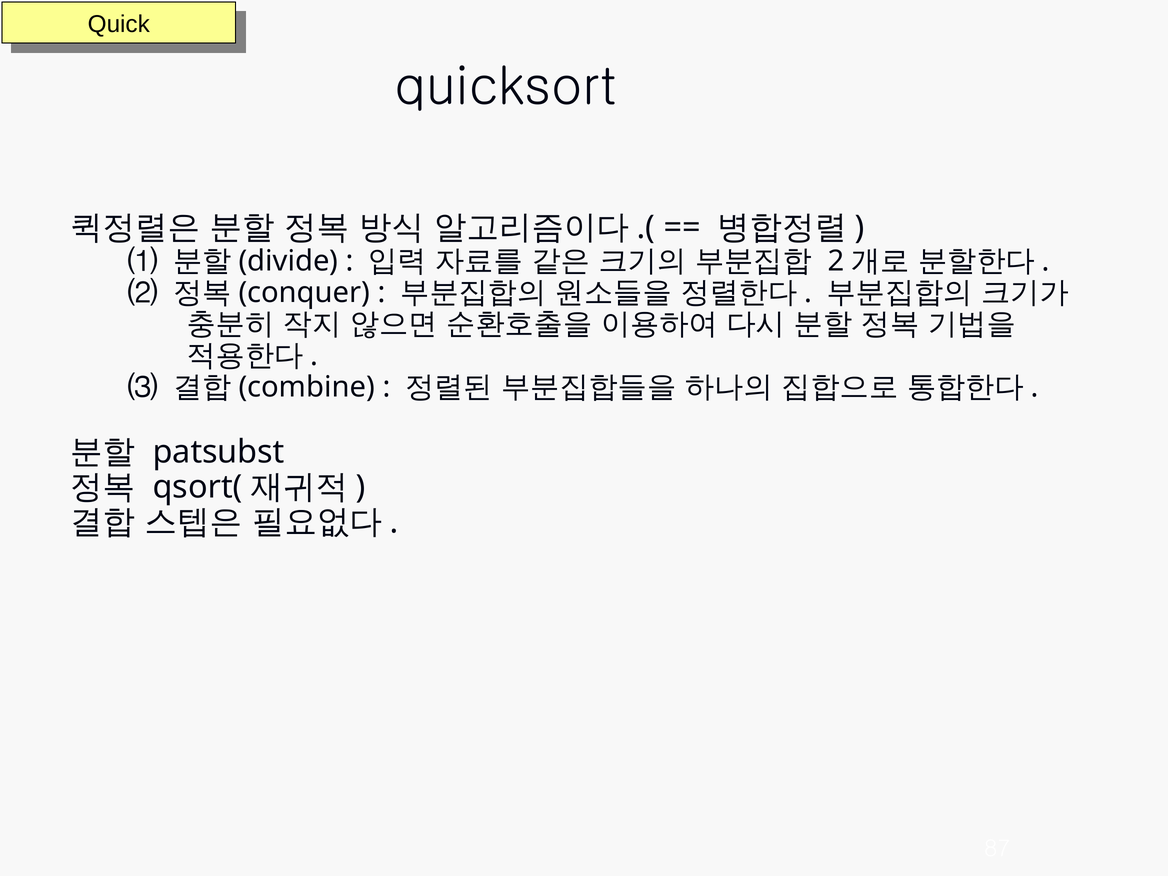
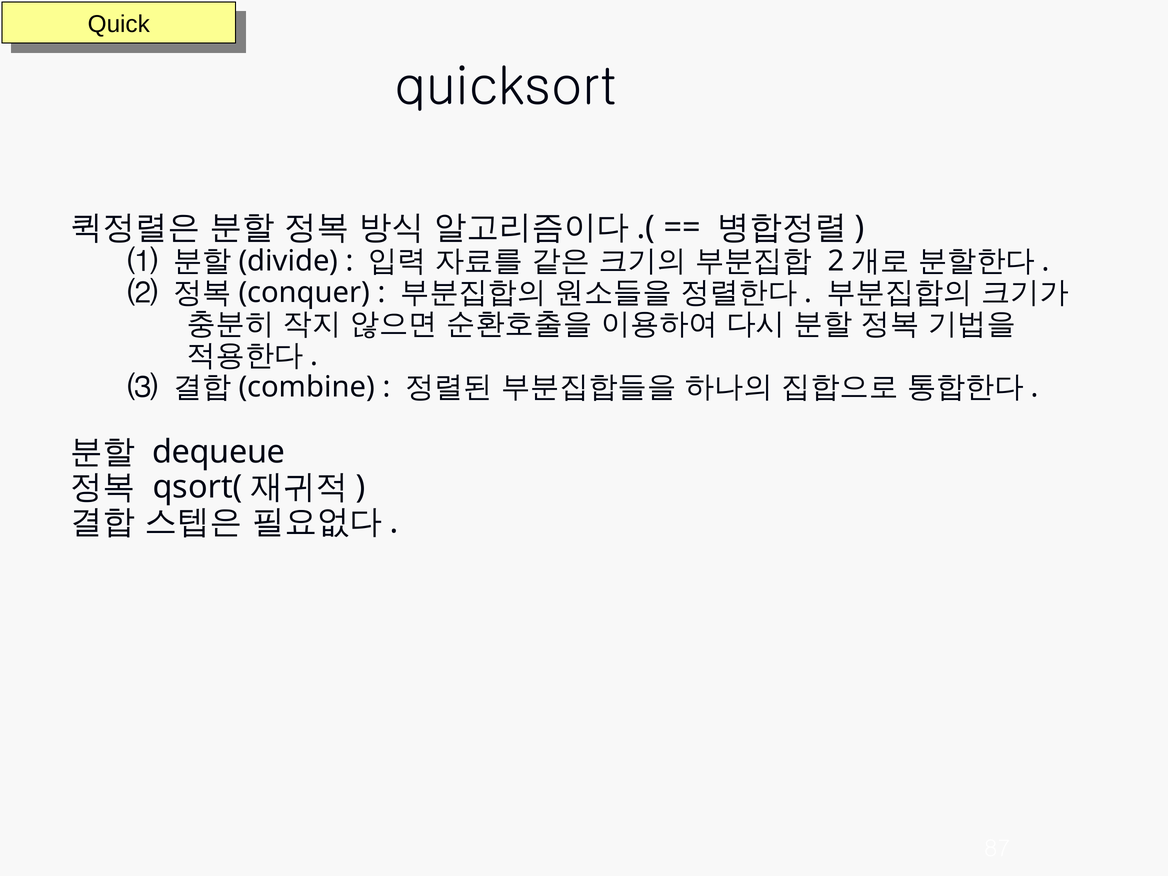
patsubst: patsubst -> dequeue
